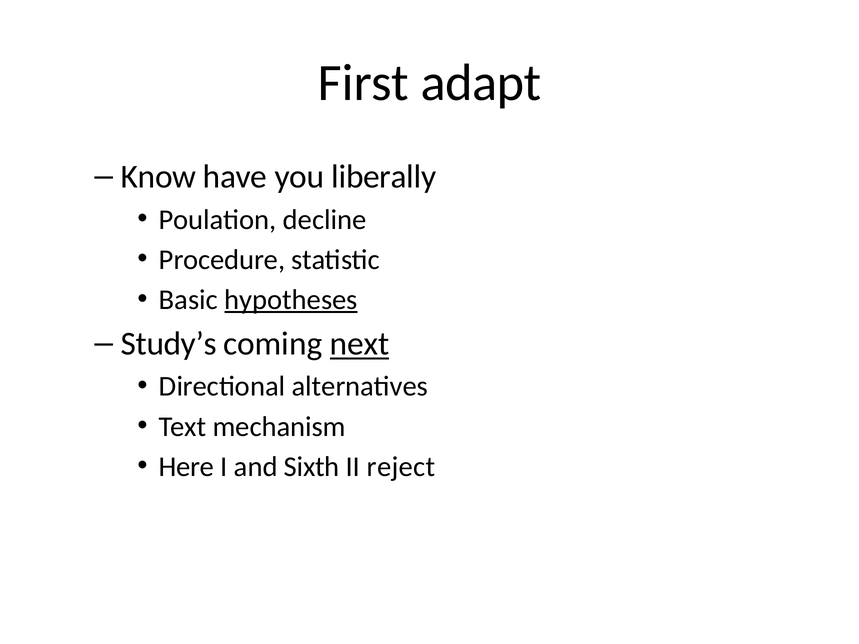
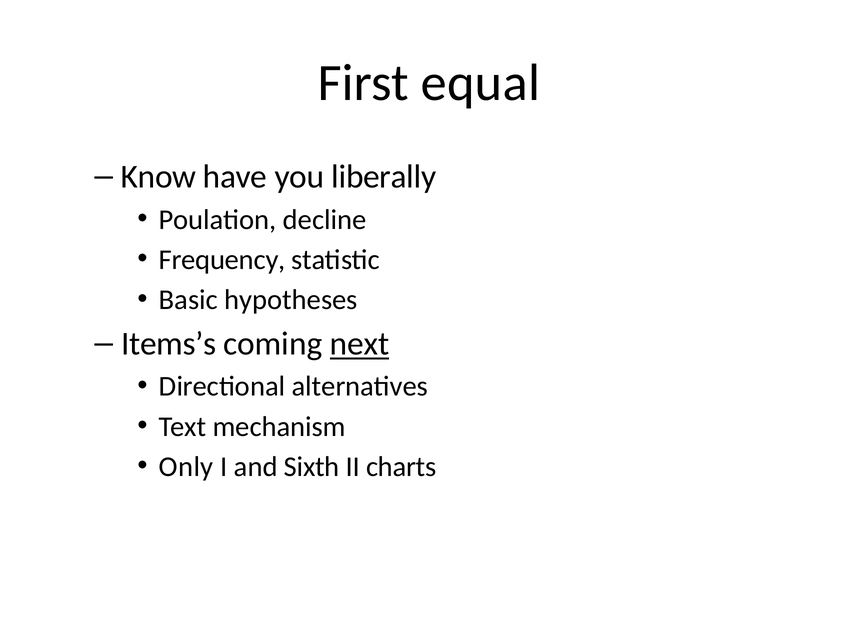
adapt: adapt -> equal
Procedure: Procedure -> Frequency
hypotheses underline: present -> none
Study’s: Study’s -> Items’s
Here: Here -> Only
reject: reject -> charts
